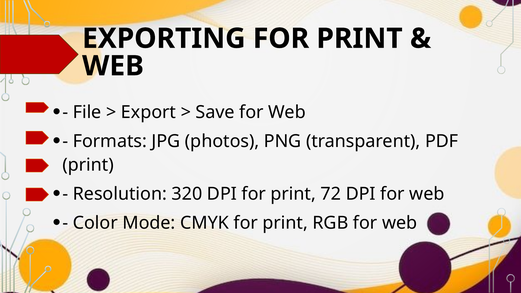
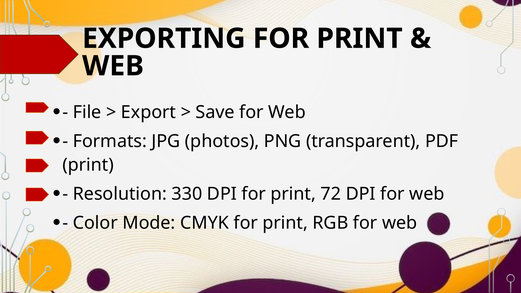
320: 320 -> 330
